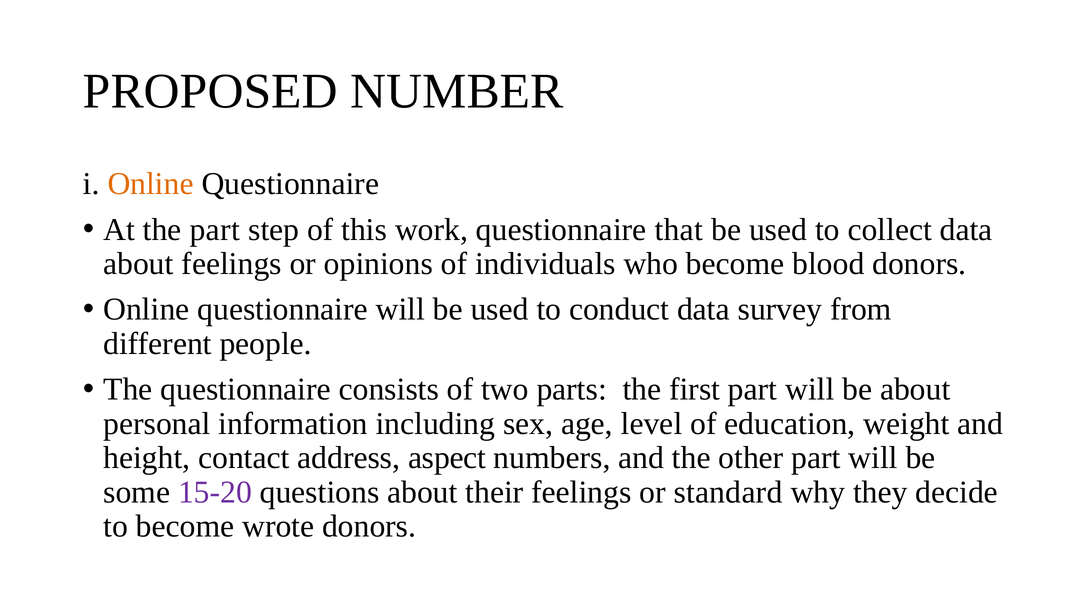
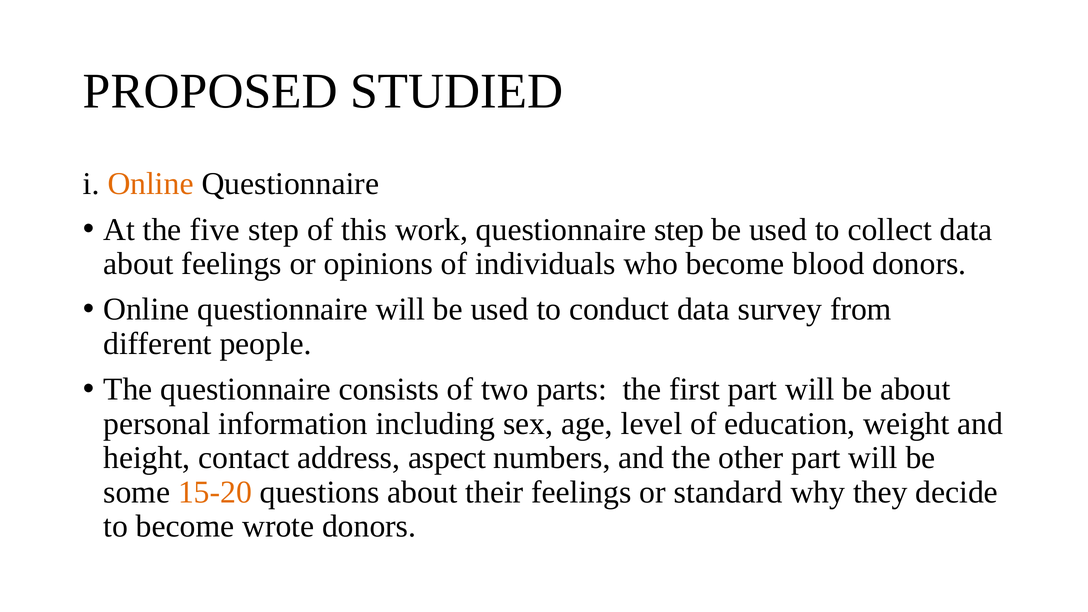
NUMBER: NUMBER -> STUDIED
the part: part -> five
questionnaire that: that -> step
15-20 colour: purple -> orange
